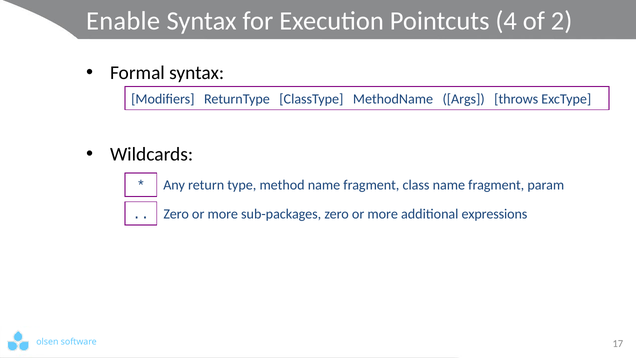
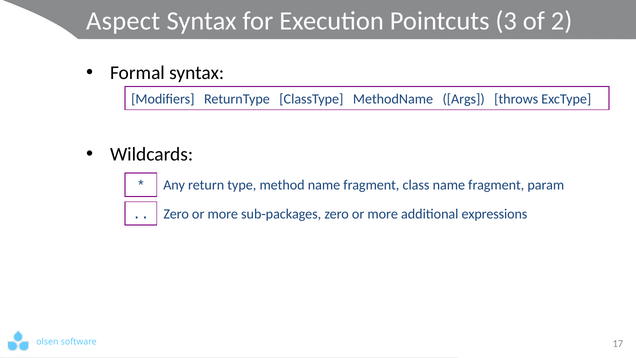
Enable: Enable -> Aspect
4: 4 -> 3
